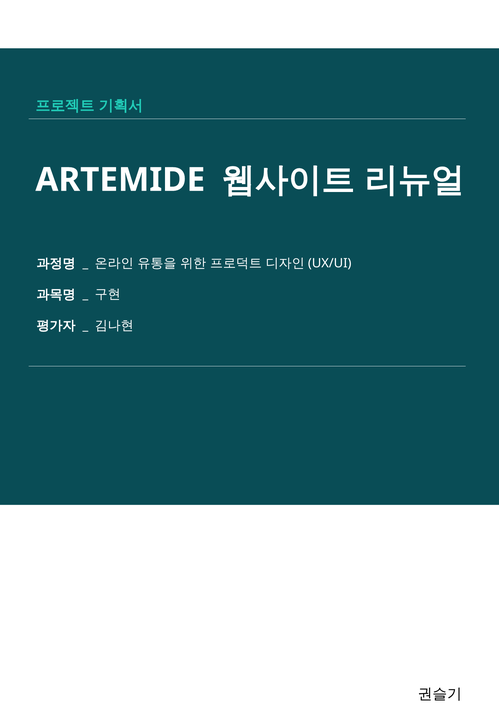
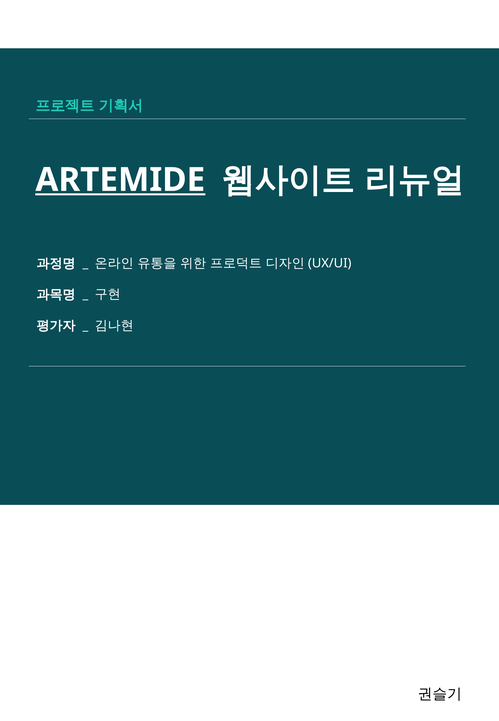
ARTEMIDE underline: none -> present
